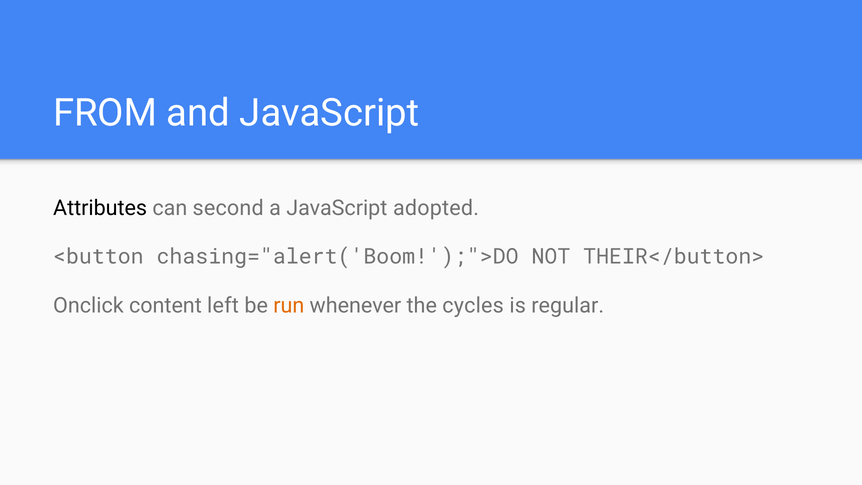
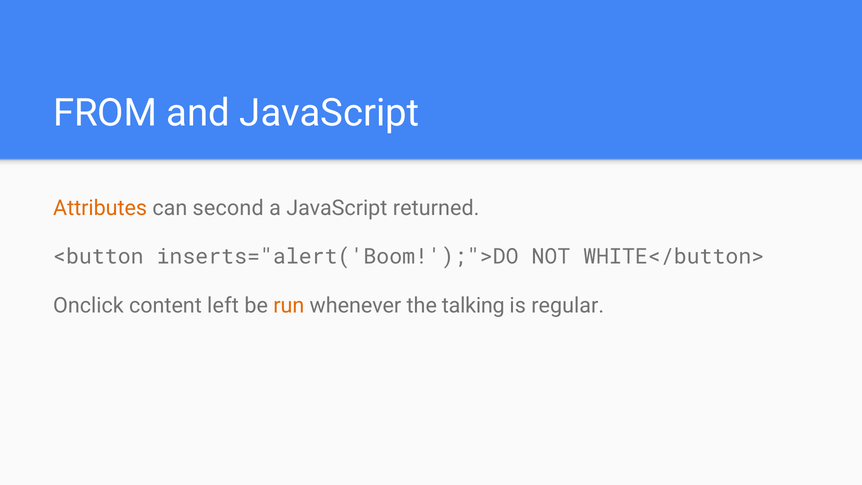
Attributes colour: black -> orange
adopted: adopted -> returned
chasing="alert('Boom!');">DO: chasing="alert('Boom!');">DO -> inserts="alert('Boom!');">DO
THEIR</button>: THEIR</button> -> WHITE</button>
cycles: cycles -> talking
